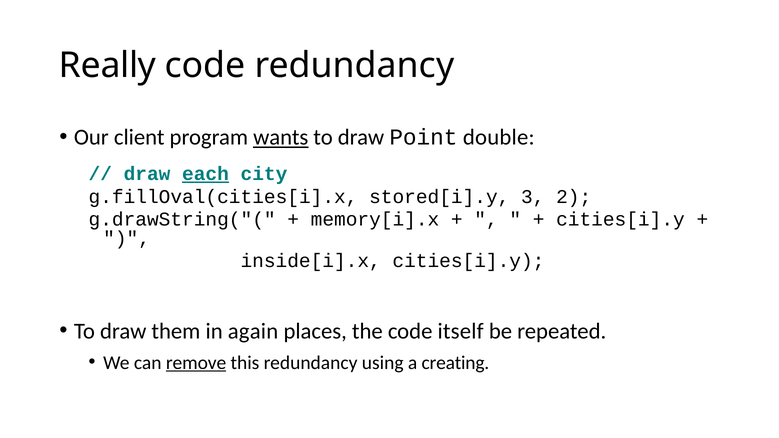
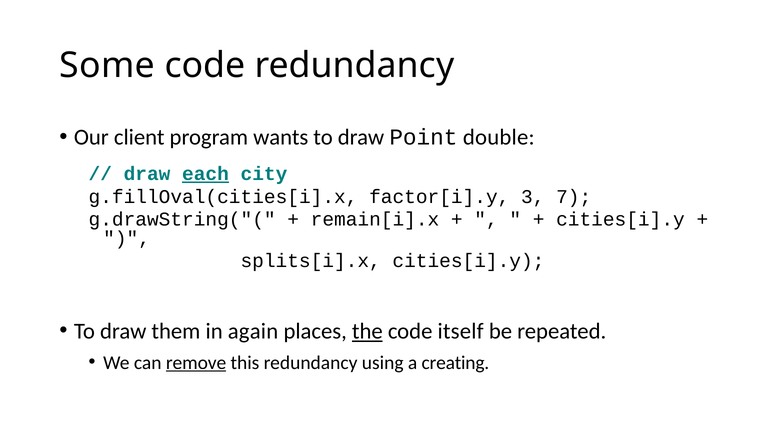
Really: Really -> Some
wants underline: present -> none
stored[i].y: stored[i].y -> factor[i].y
2: 2 -> 7
memory[i].x: memory[i].x -> remain[i].x
inside[i].x: inside[i].x -> splits[i].x
the underline: none -> present
